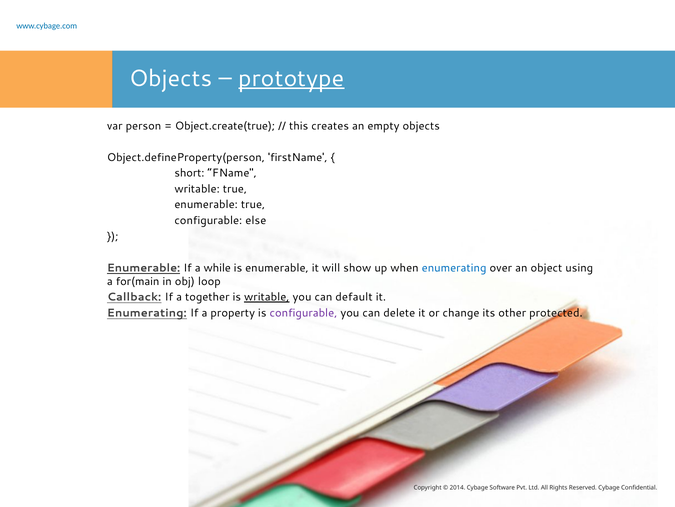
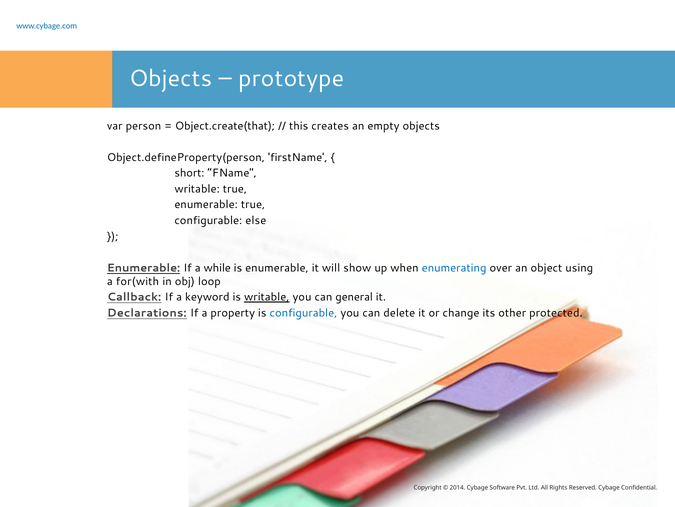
prototype underline: present -> none
Object.create(true: Object.create(true -> Object.create(that
for(main: for(main -> for(with
together: together -> keyword
default: default -> general
Enumerating at (147, 312): Enumerating -> Declarations
configurable at (303, 312) colour: purple -> blue
